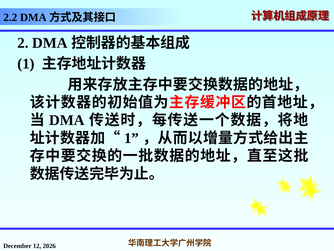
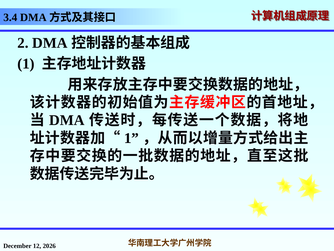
2.2: 2.2 -> 3.4
